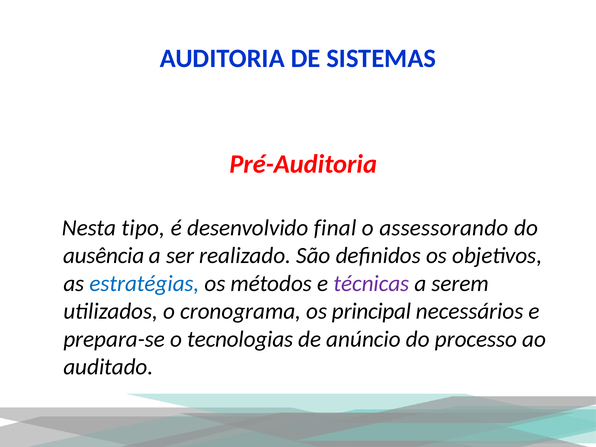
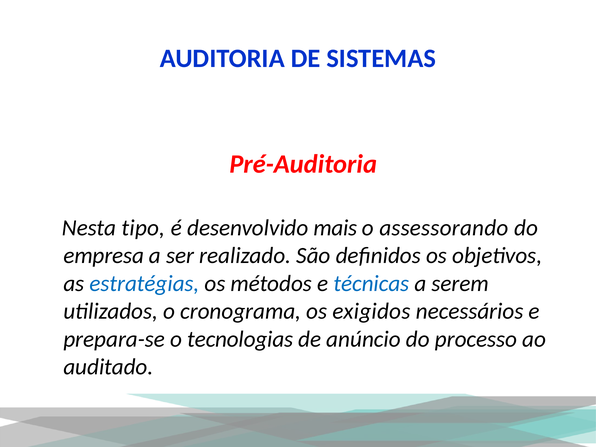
final: final -> mais
ausência: ausência -> empresa
técnicas colour: purple -> blue
principal: principal -> exigidos
